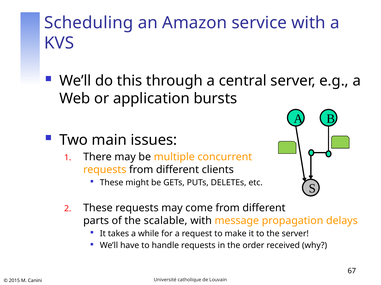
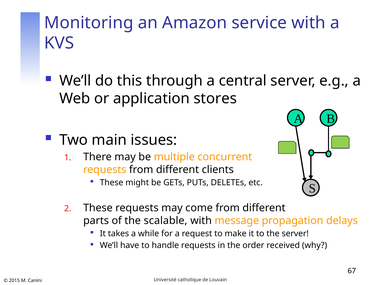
Scheduling: Scheduling -> Monitoring
bursts: bursts -> stores
